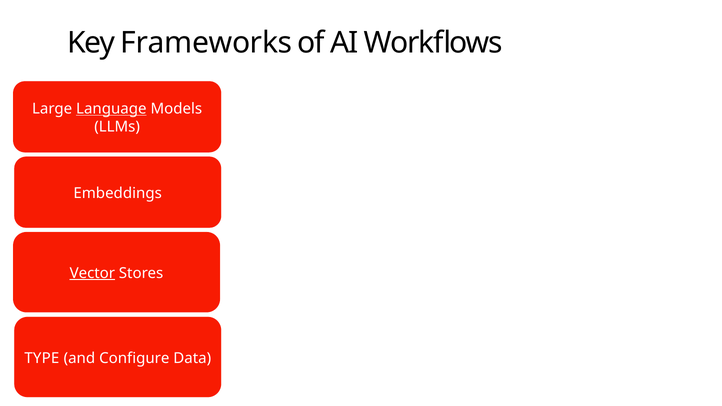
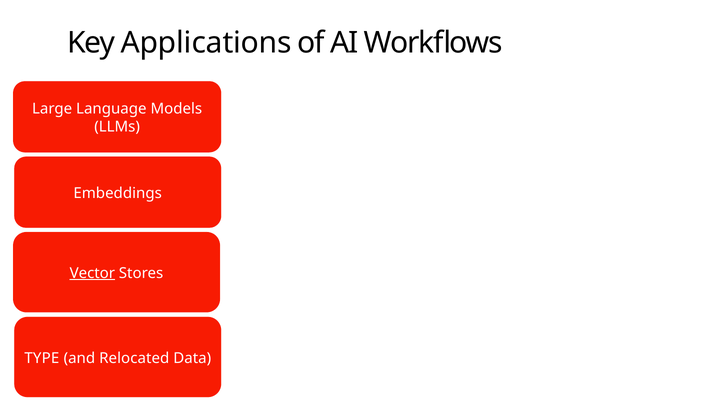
Frameworks: Frameworks -> Applications
Language underline: present -> none
Configure: Configure -> Relocated
